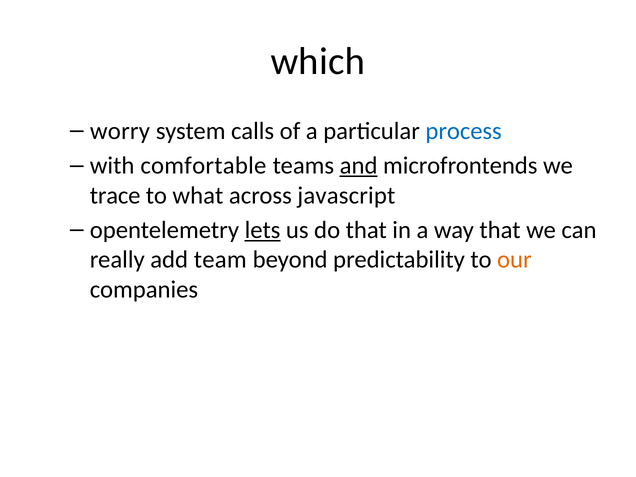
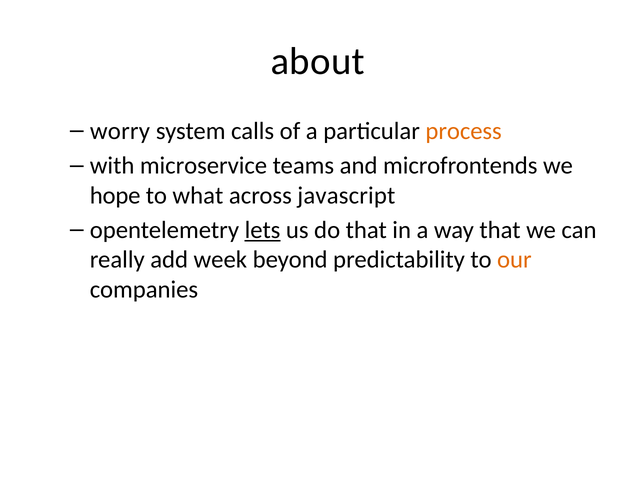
which: which -> about
process colour: blue -> orange
comfortable: comfortable -> microservice
and underline: present -> none
trace: trace -> hope
team: team -> week
